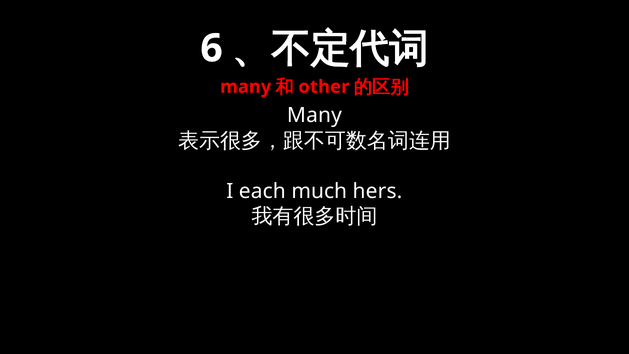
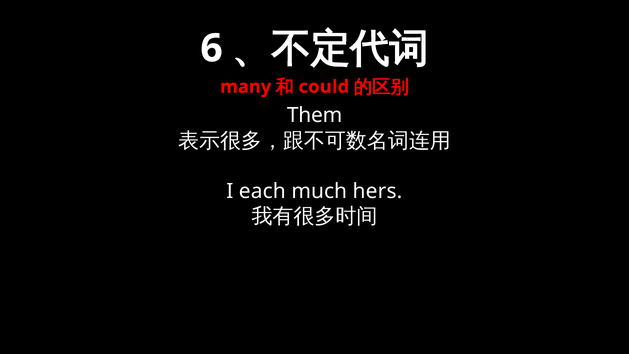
other: other -> could
Many at (314, 116): Many -> Them
